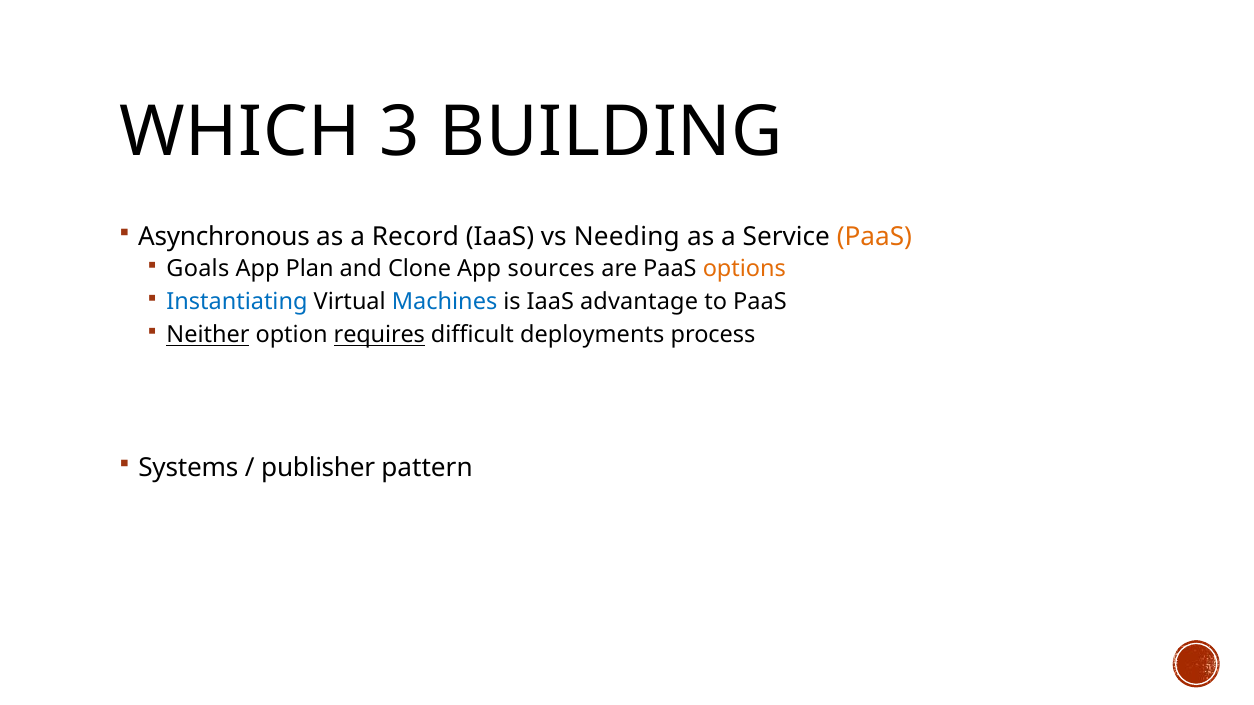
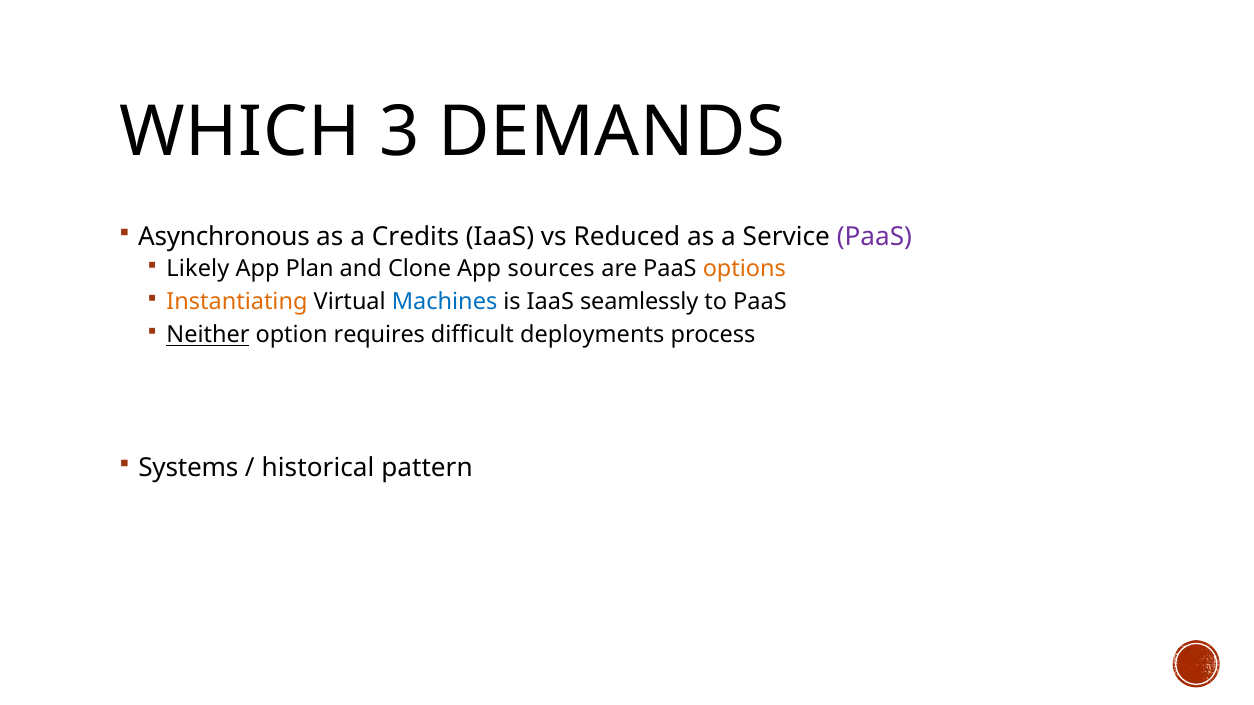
BUILDING: BUILDING -> DEMANDS
Record: Record -> Credits
Needing: Needing -> Reduced
PaaS at (874, 237) colour: orange -> purple
Goals: Goals -> Likely
Instantiating colour: blue -> orange
advantage: advantage -> seamlessly
requires underline: present -> none
publisher: publisher -> historical
